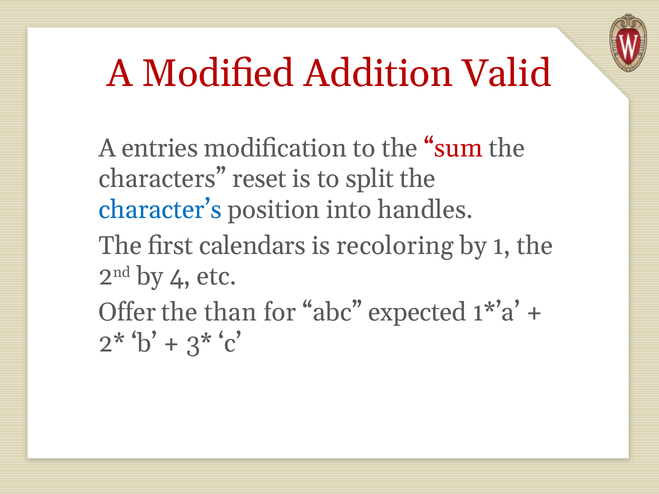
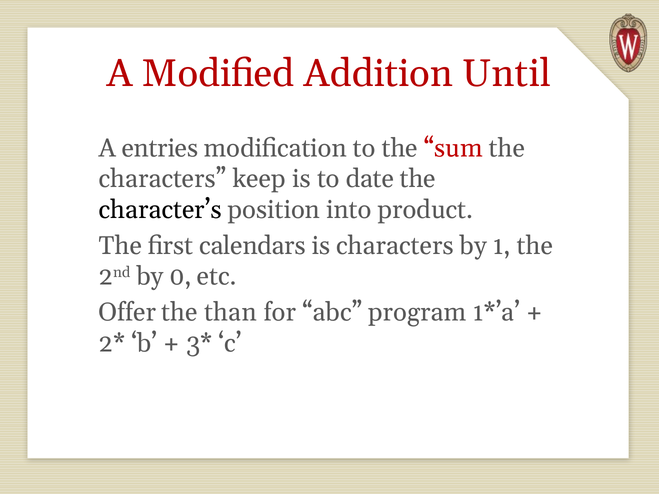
Valid: Valid -> Until
reset: reset -> keep
split: split -> date
character’s colour: blue -> black
handles: handles -> product
is recoloring: recoloring -> characters
4: 4 -> 0
expected: expected -> program
